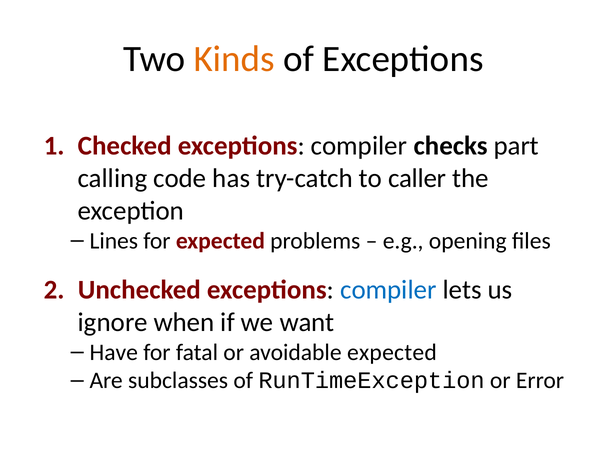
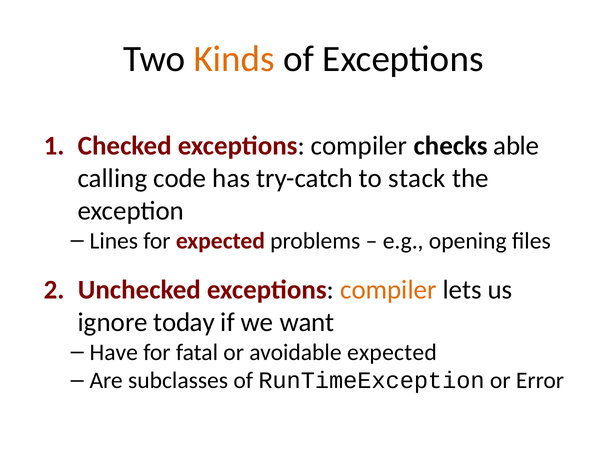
part: part -> able
caller: caller -> stack
compiler at (388, 289) colour: blue -> orange
when: when -> today
